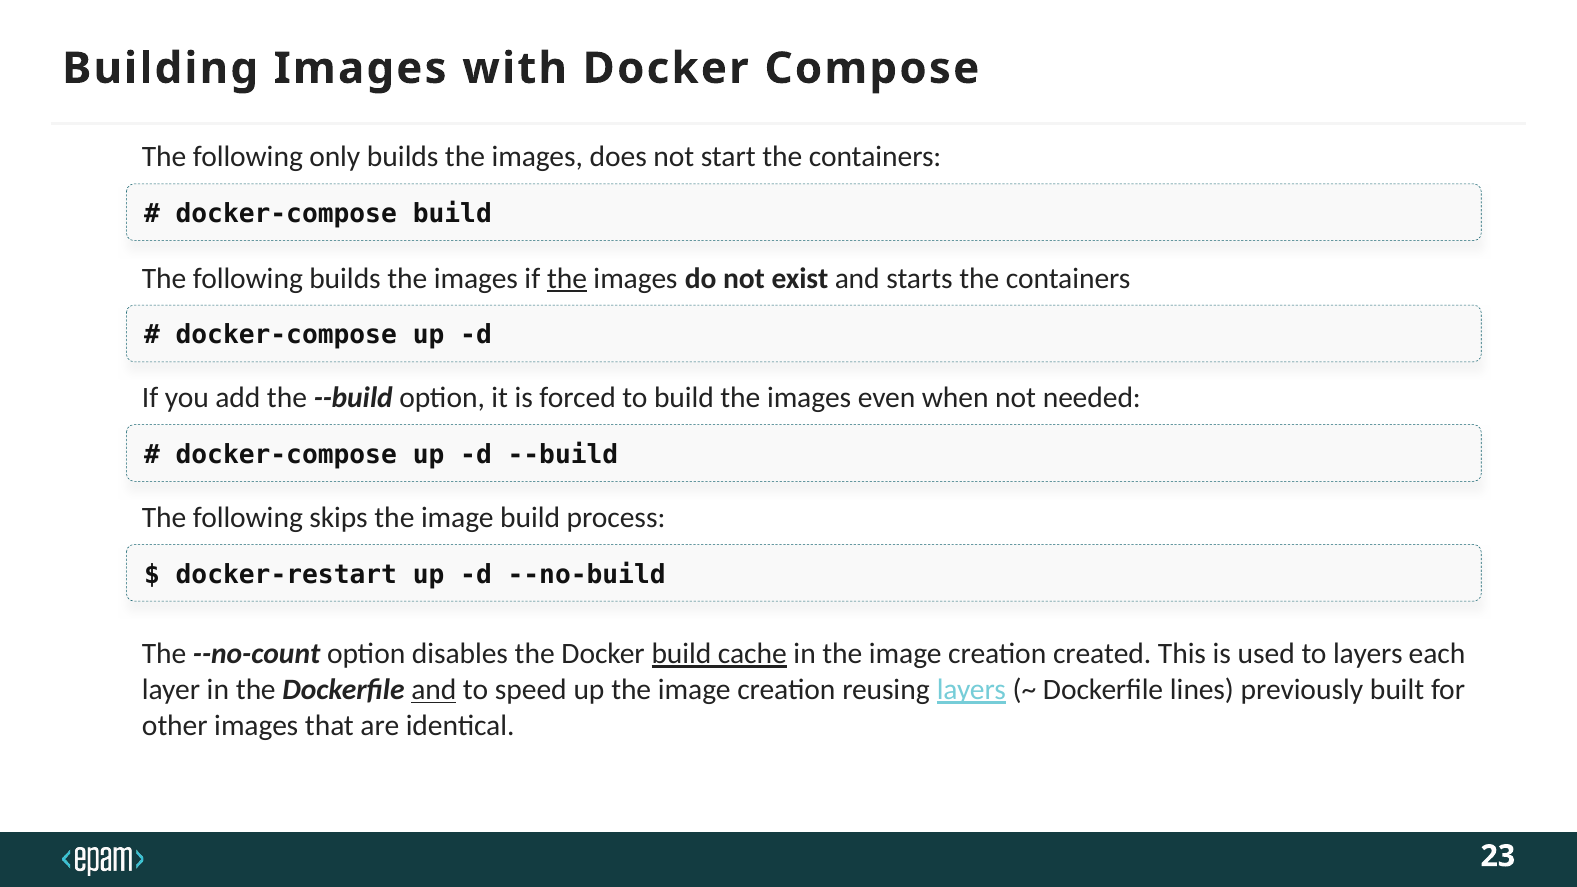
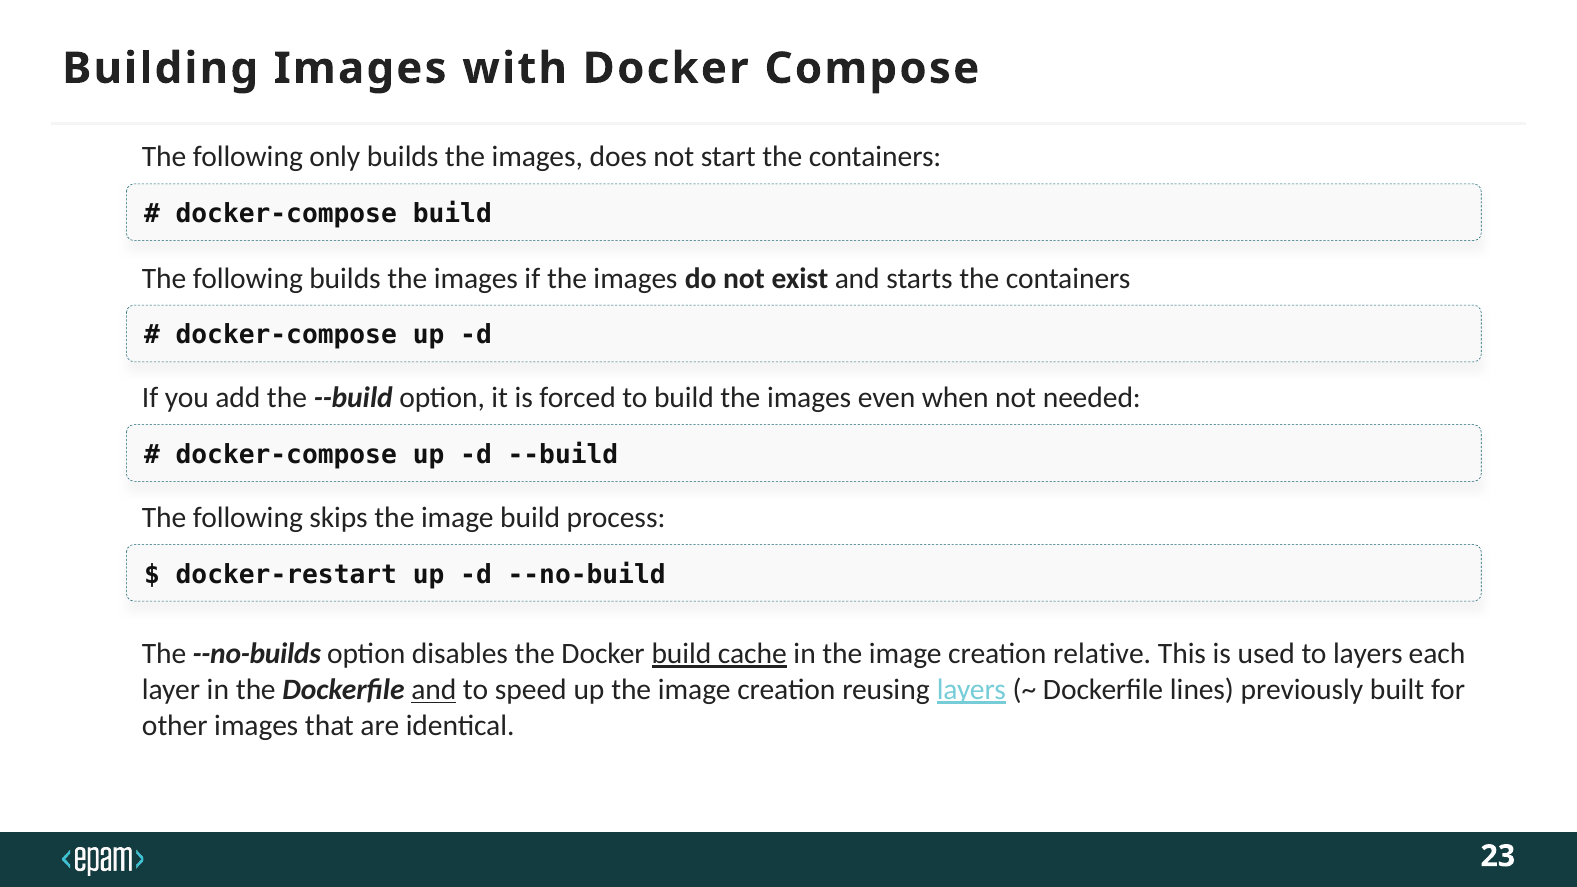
the at (567, 278) underline: present -> none
--no-count: --no-count -> --no-builds
created: created -> relative
